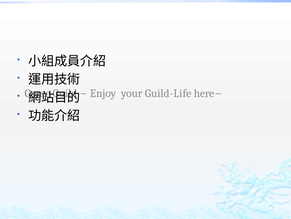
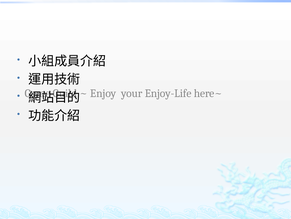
Guild-Life: Guild-Life -> Enjoy-Life
